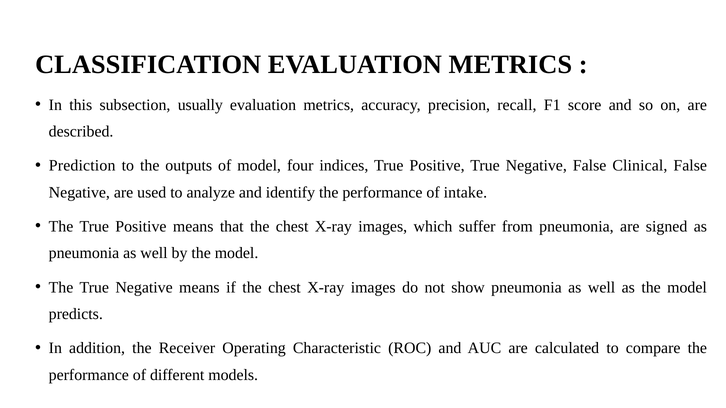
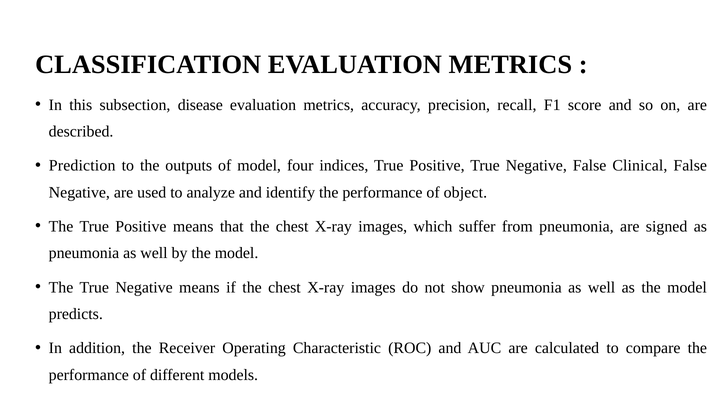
usually: usually -> disease
intake: intake -> object
